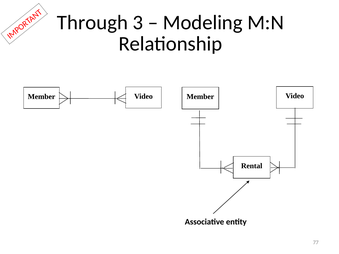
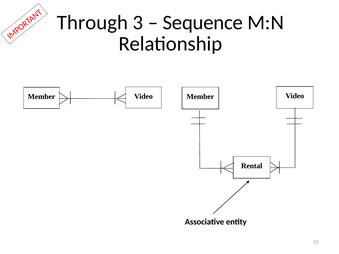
Modeling: Modeling -> Sequence
